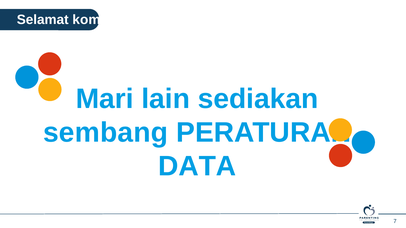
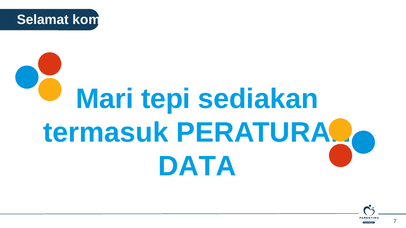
lain: lain -> tepi
sembang: sembang -> termasuk
